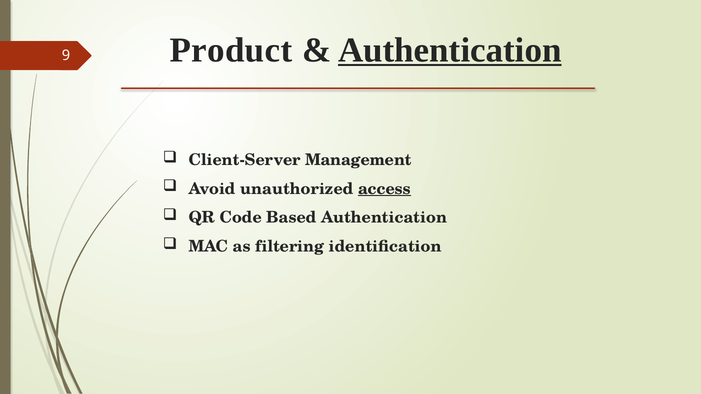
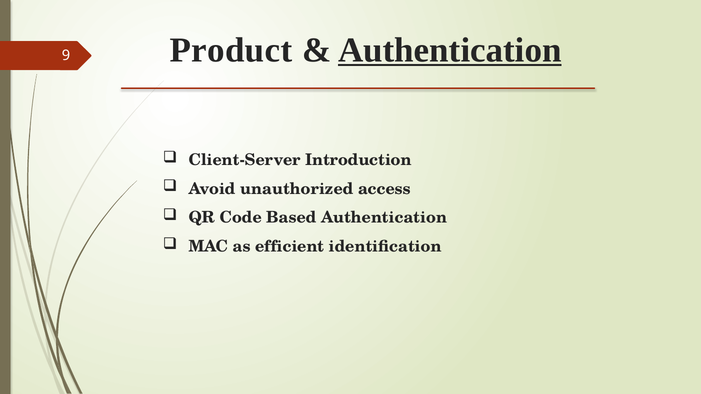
Management: Management -> Introduction
access underline: present -> none
filtering: filtering -> efficient
